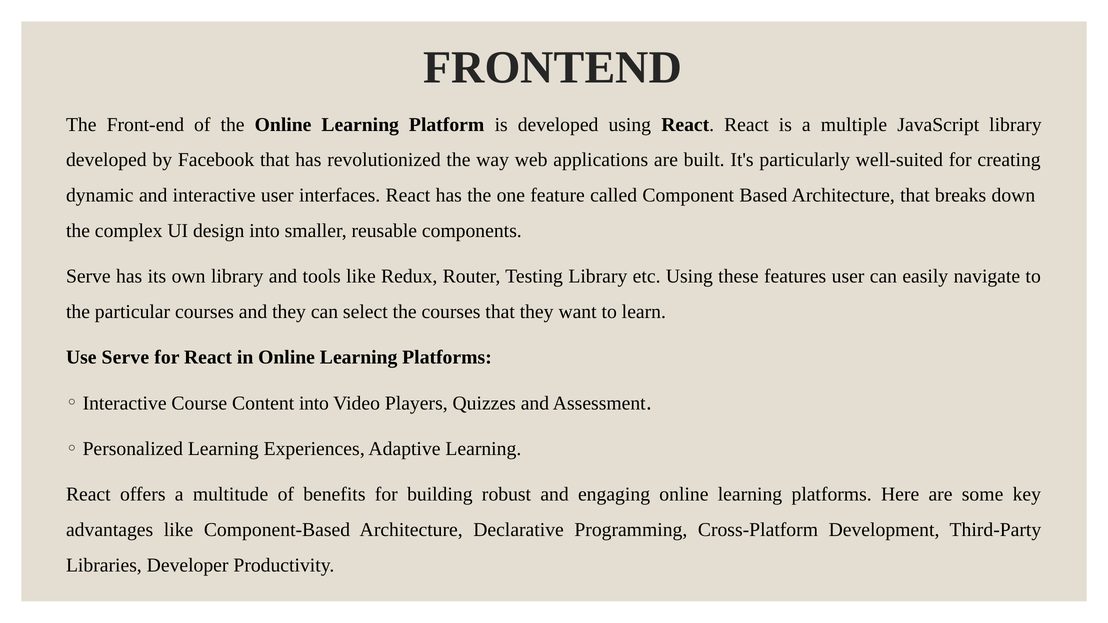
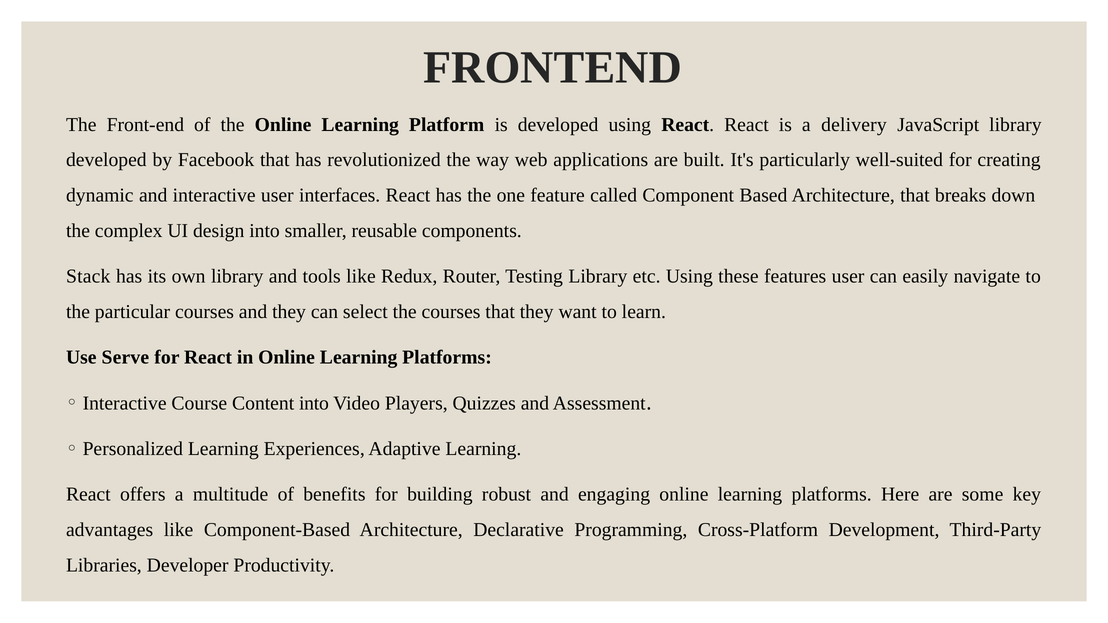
multiple: multiple -> delivery
Serve at (88, 276): Serve -> Stack
